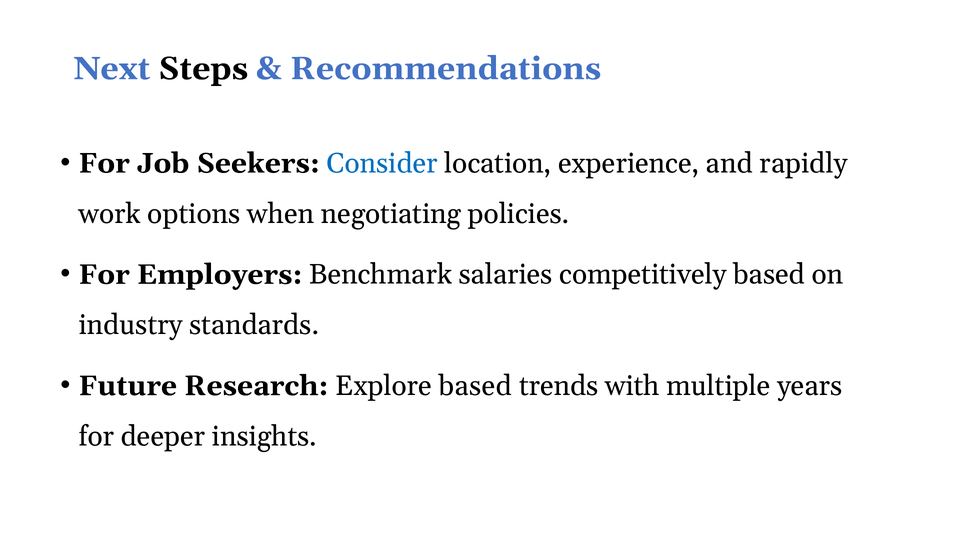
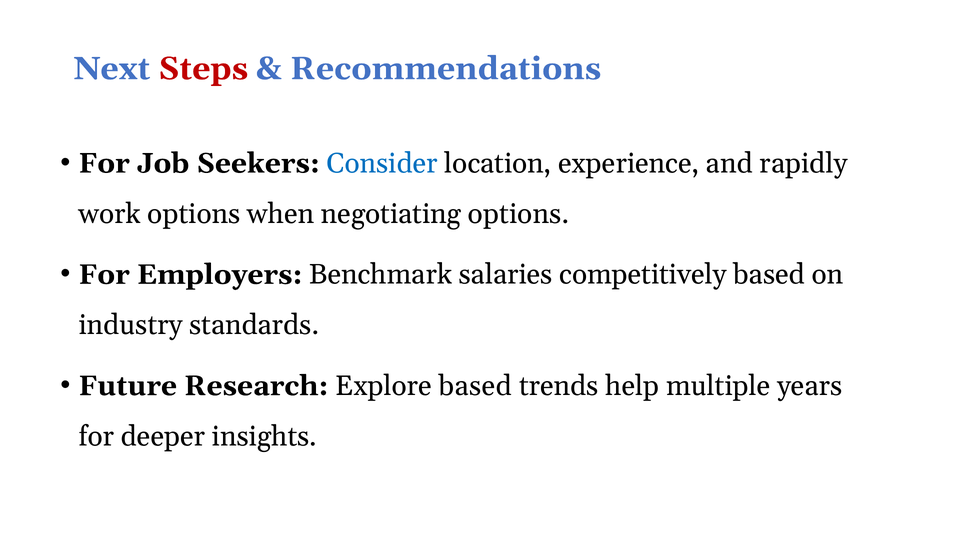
Steps colour: black -> red
negotiating policies: policies -> options
with: with -> help
